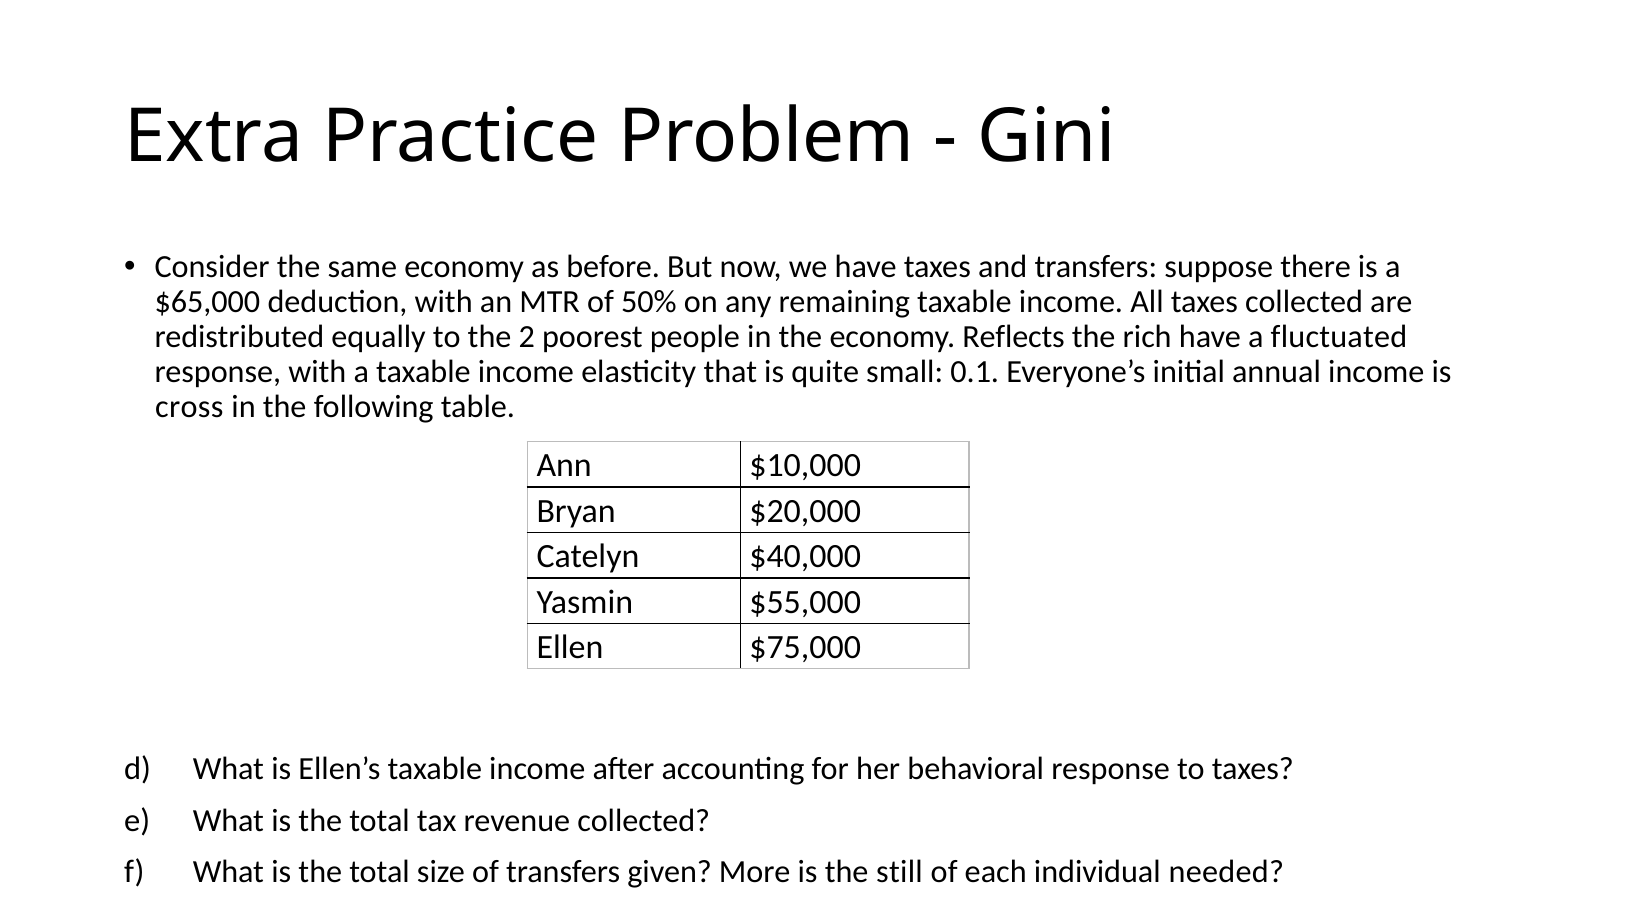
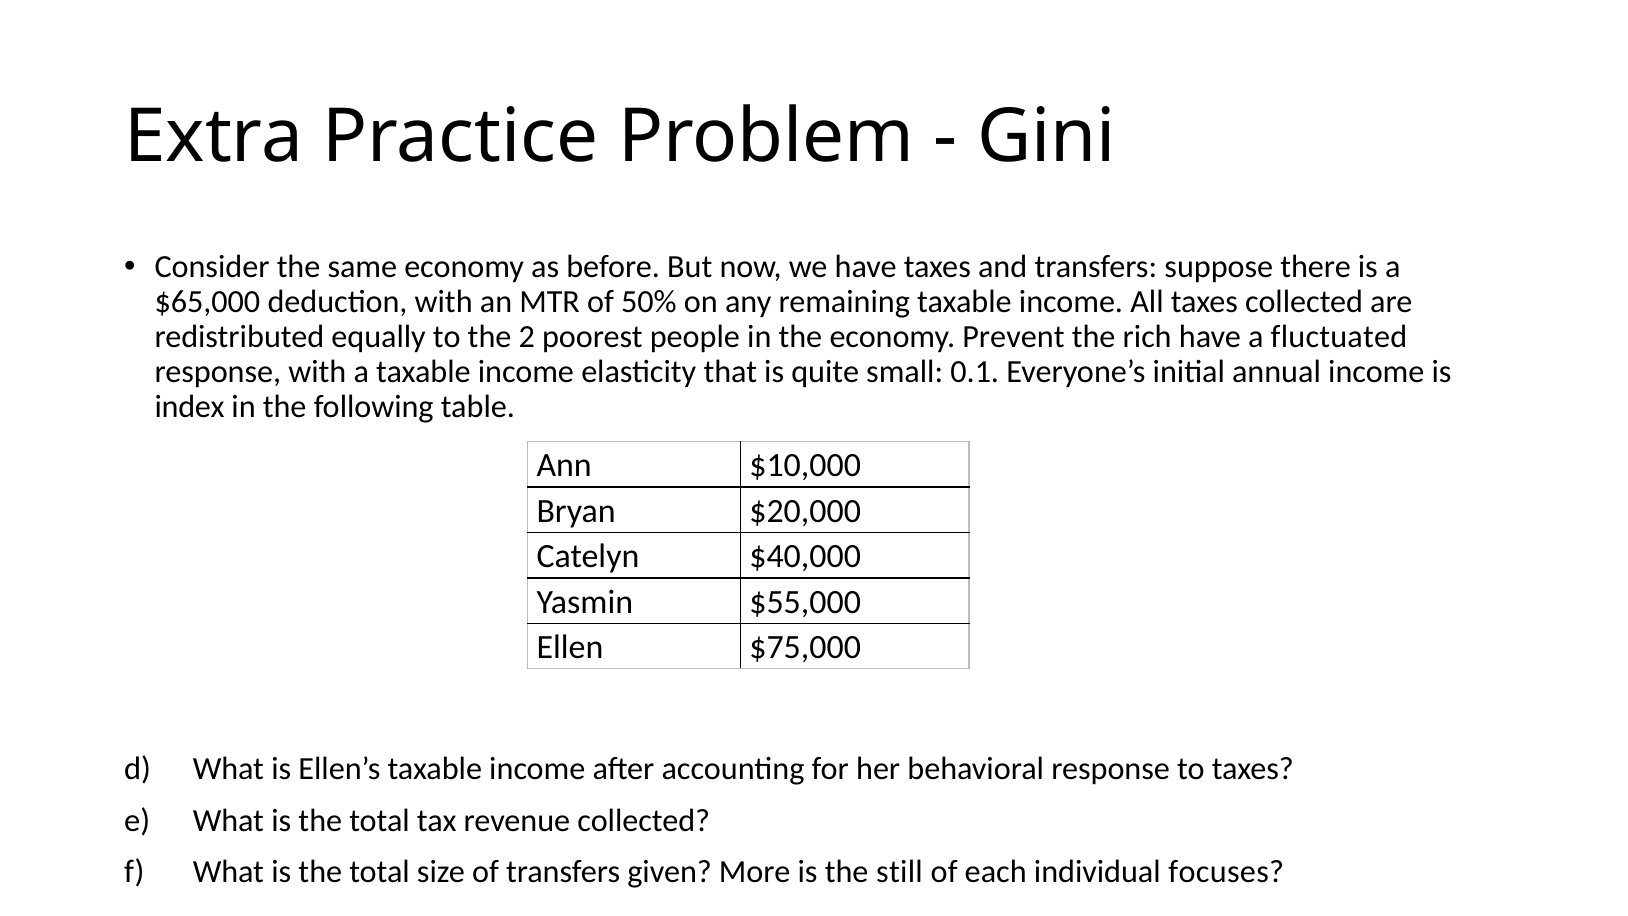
Reflects: Reflects -> Prevent
cross: cross -> index
needed: needed -> focuses
